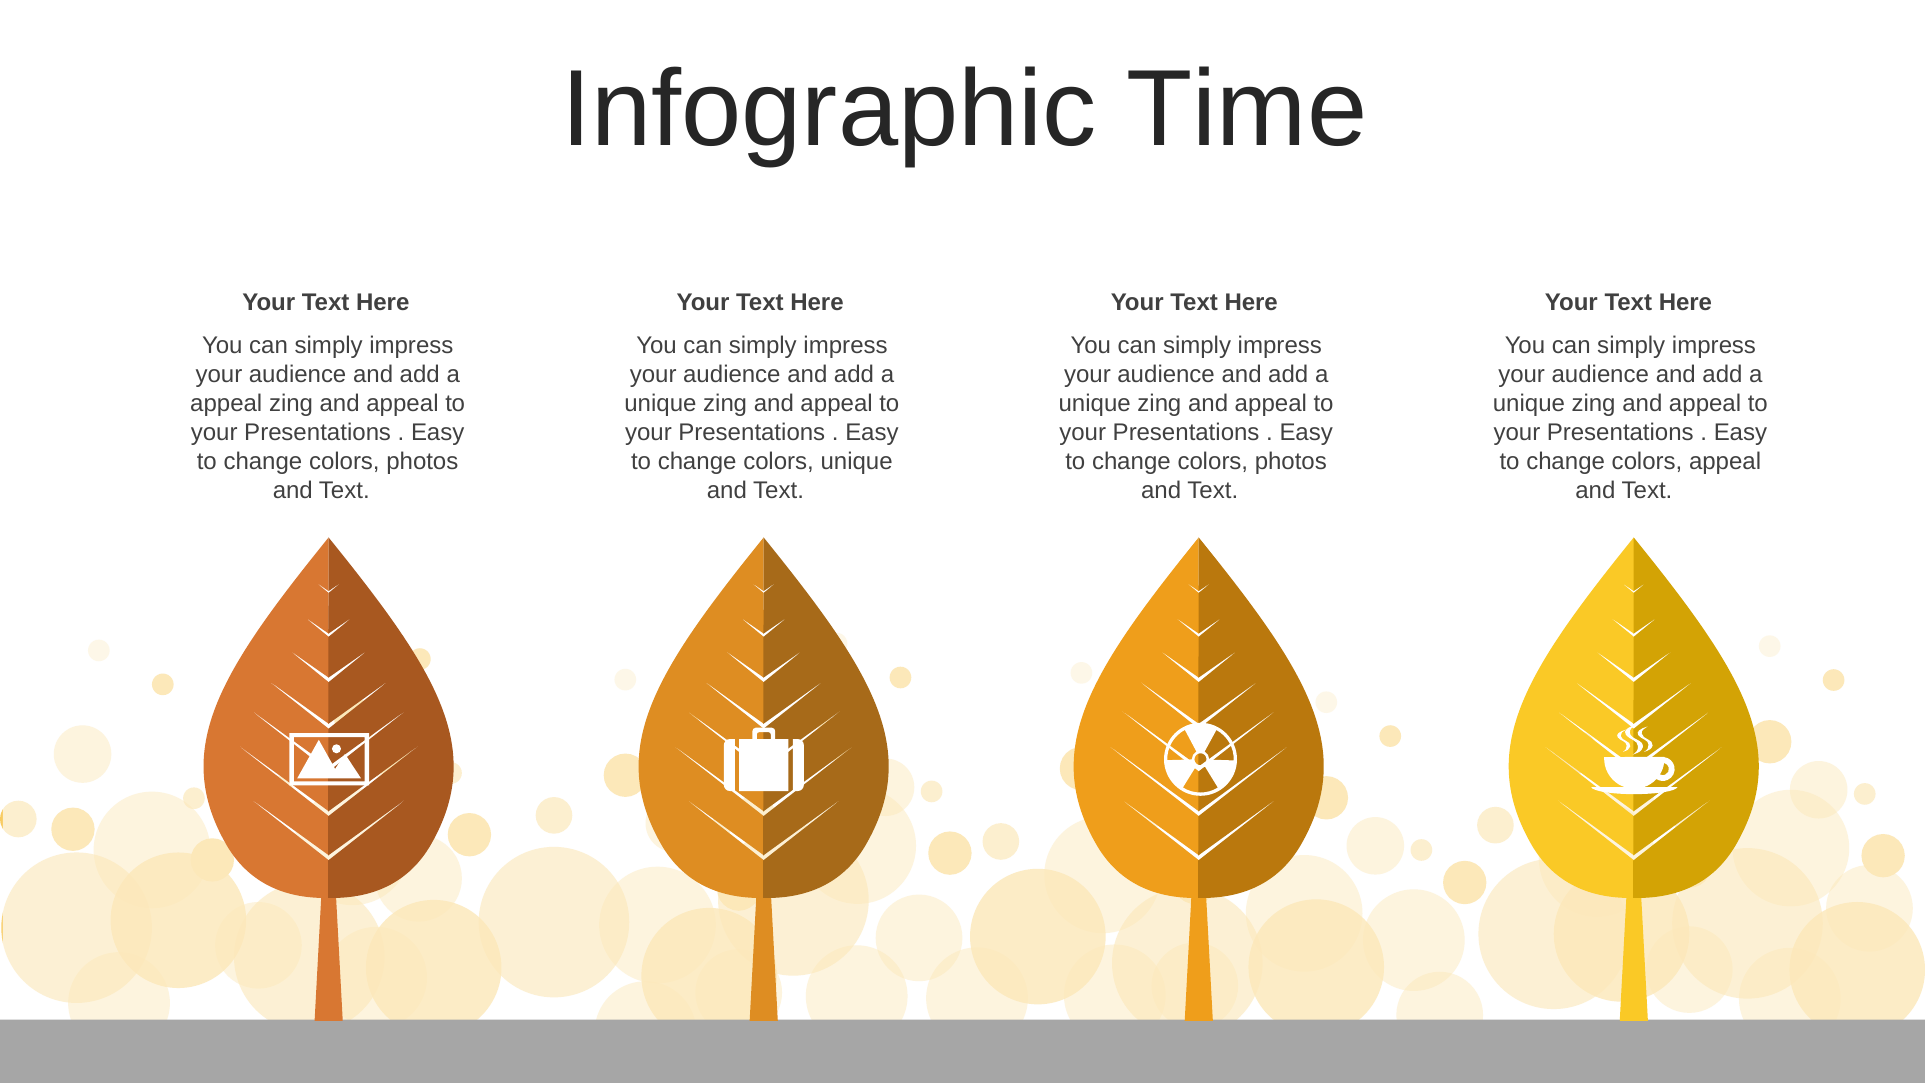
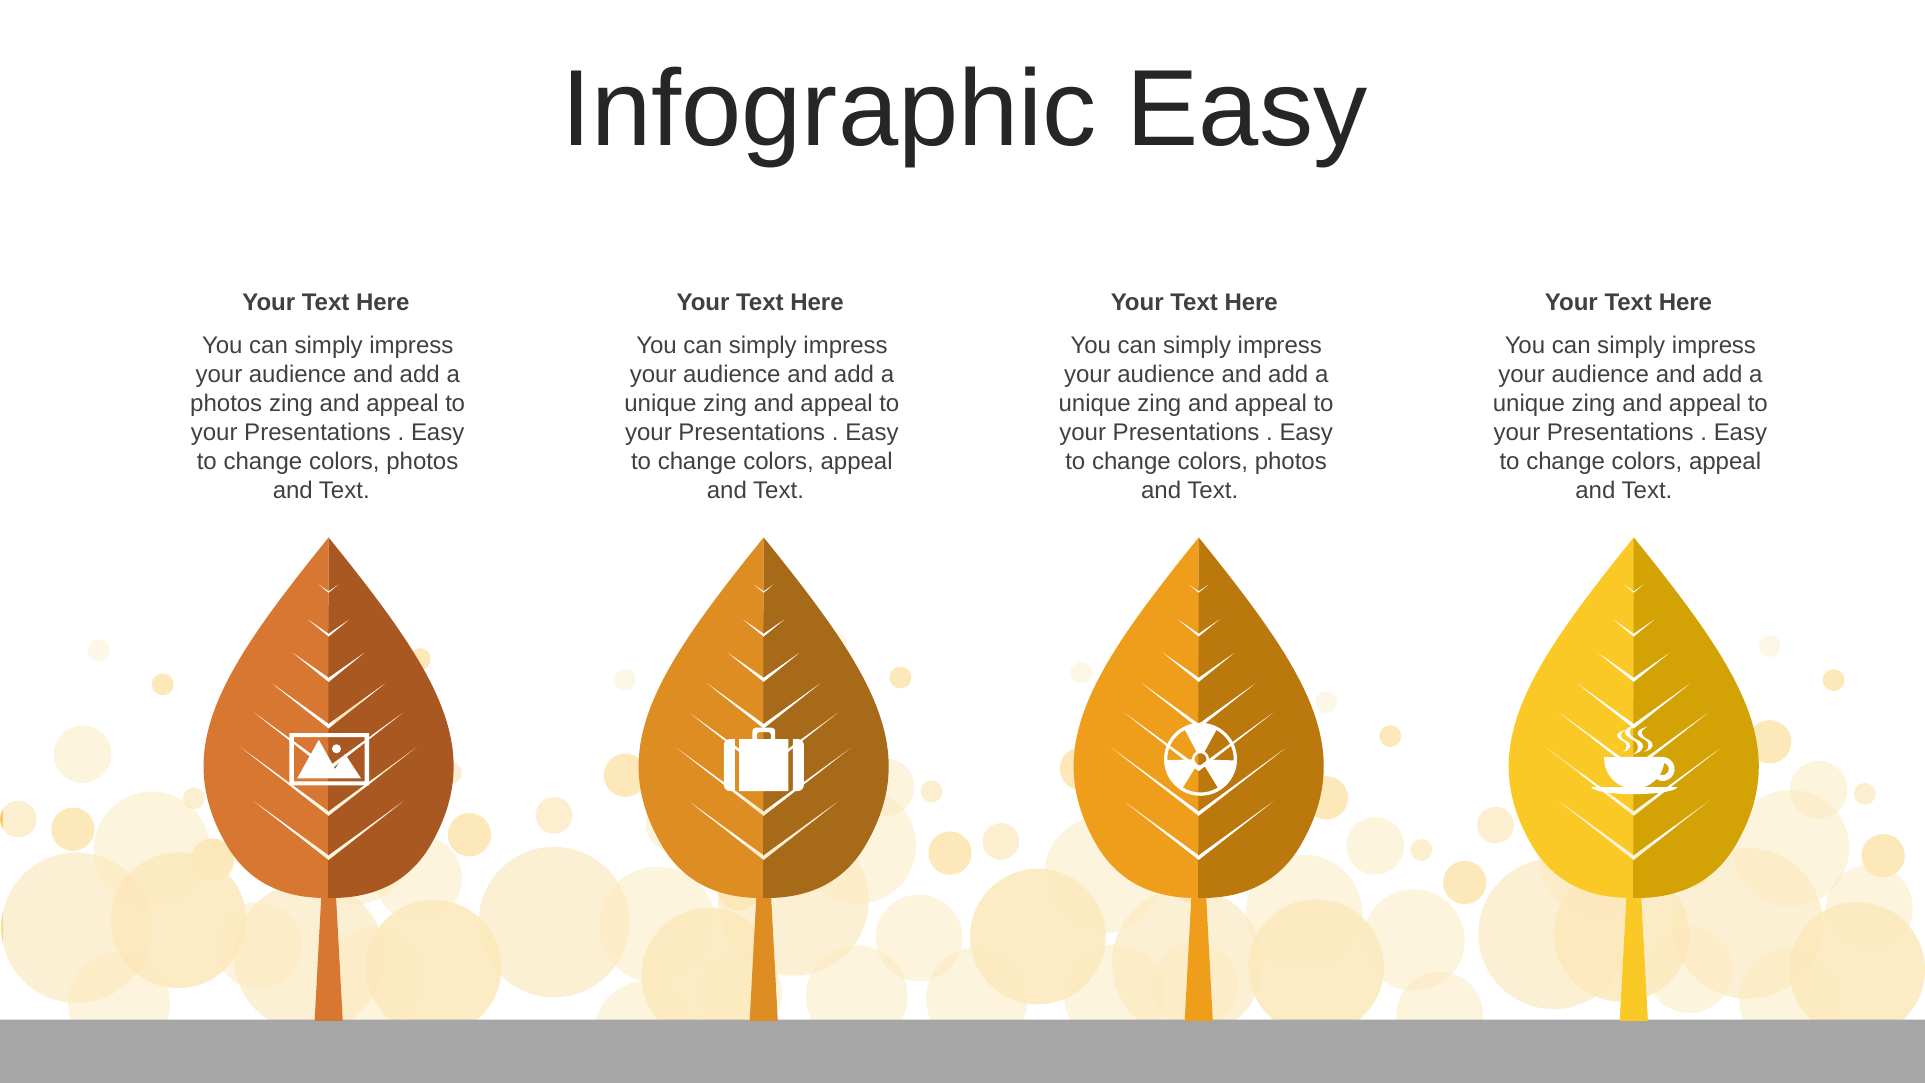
Infographic Time: Time -> Easy
appeal at (226, 404): appeal -> photos
unique at (857, 461): unique -> appeal
